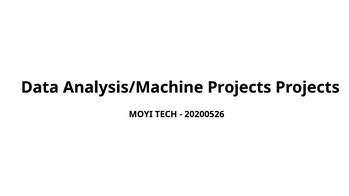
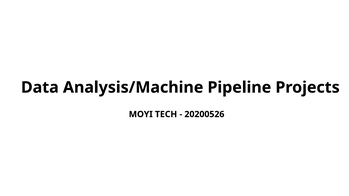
Analysis/Machine Projects: Projects -> Pipeline
